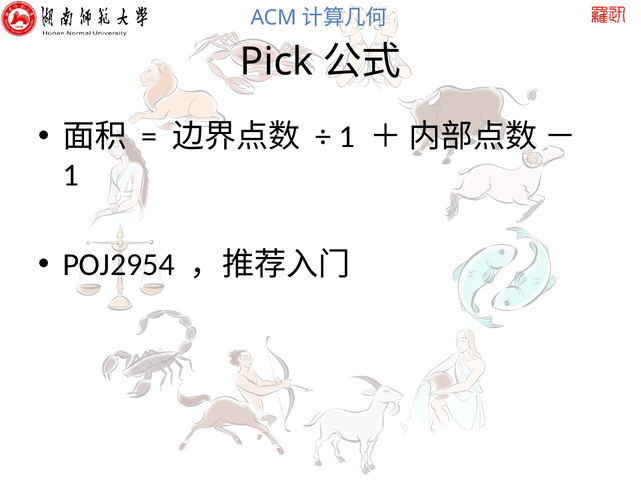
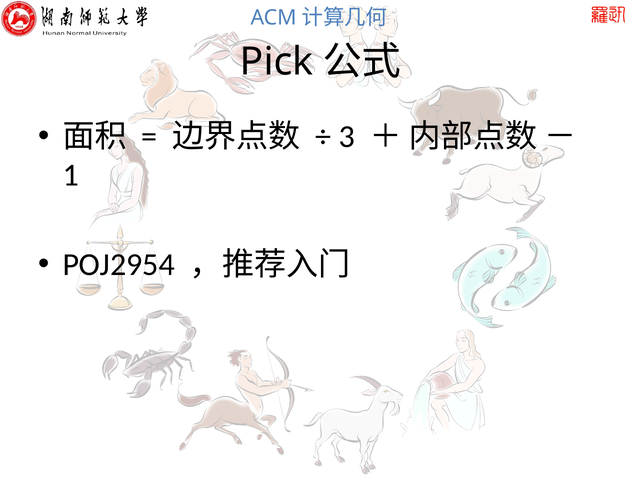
1 at (347, 137): 1 -> 3
